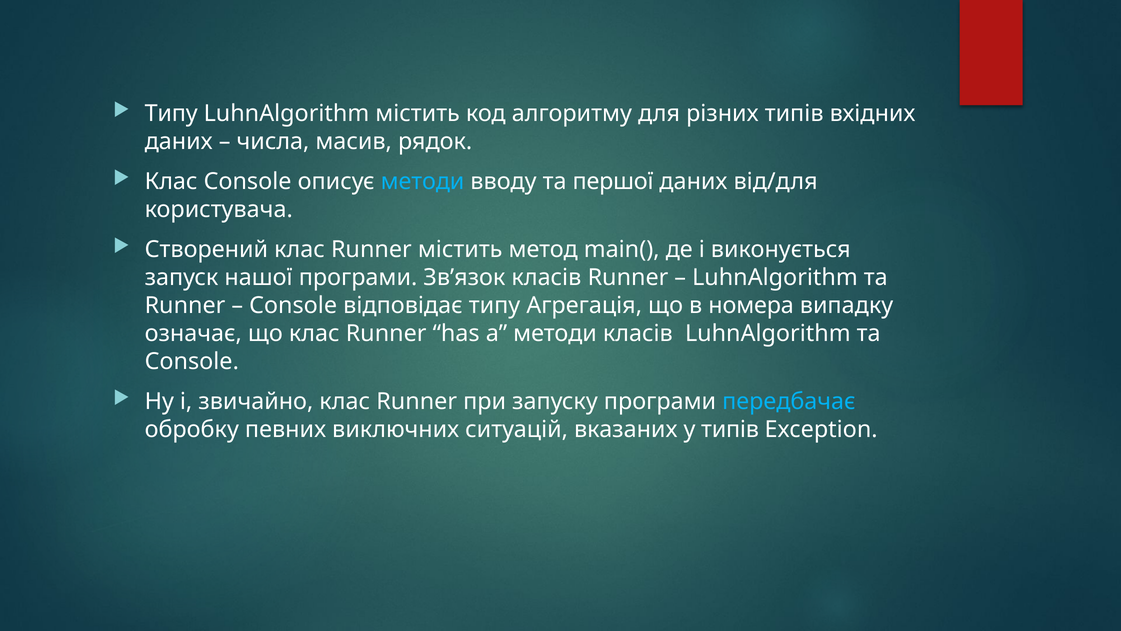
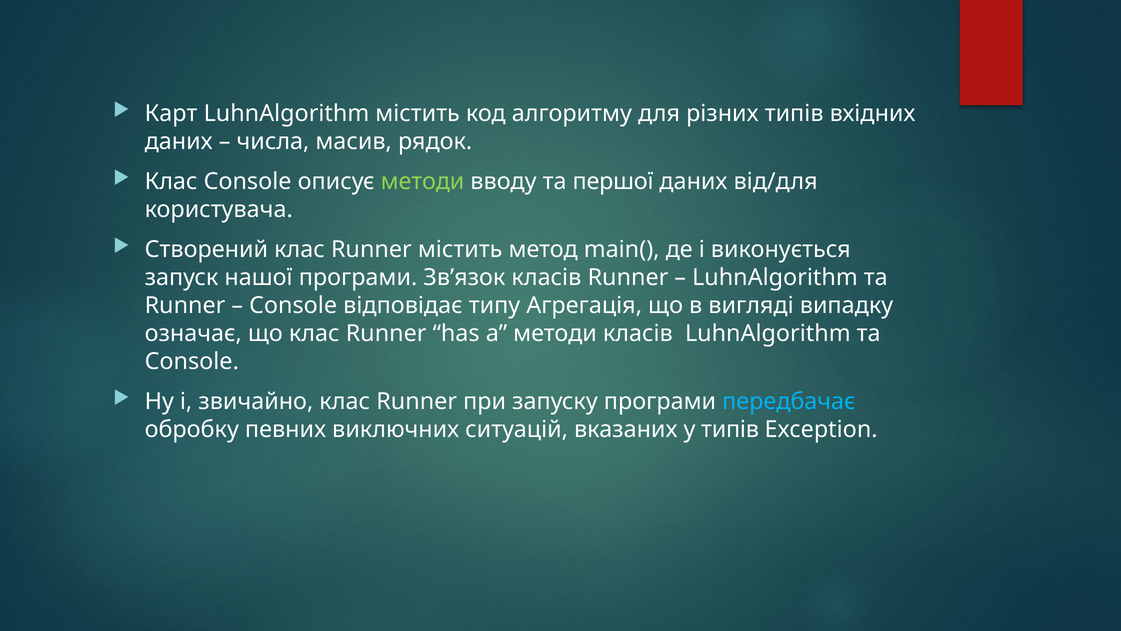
Типу at (171, 114): Типу -> Карт
методи at (423, 181) colour: light blue -> light green
номера: номера -> вигляді
